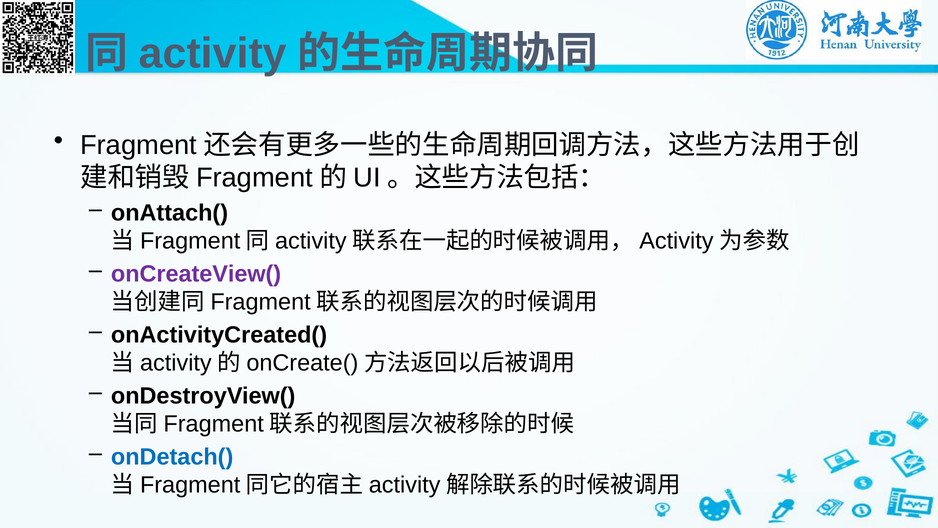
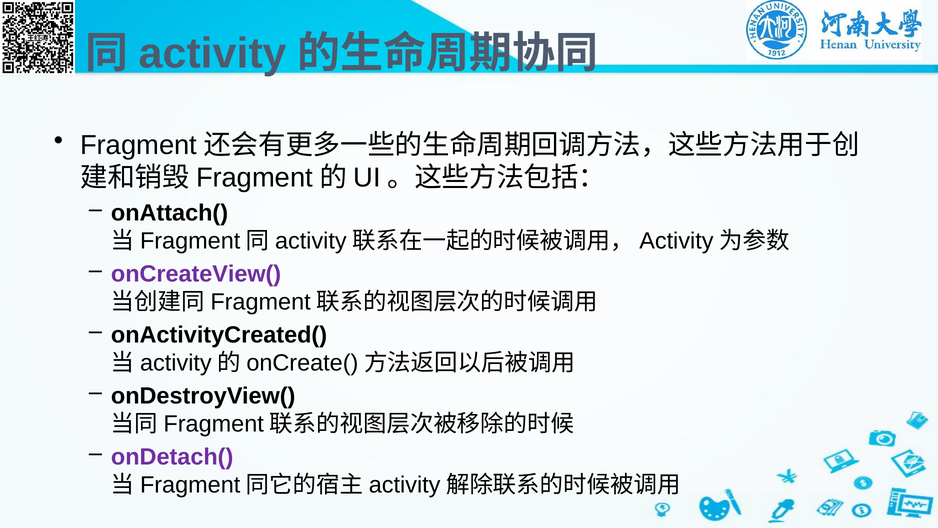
onDetach( colour: blue -> purple
